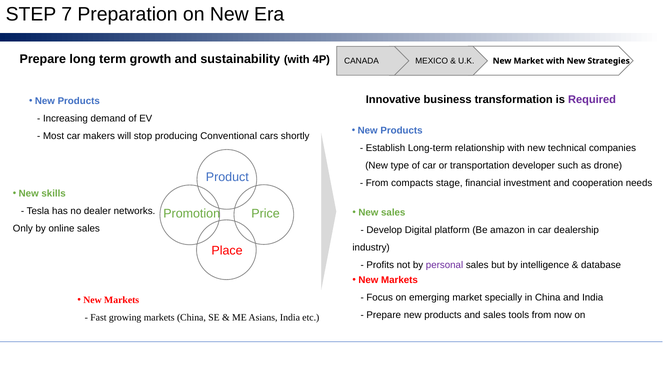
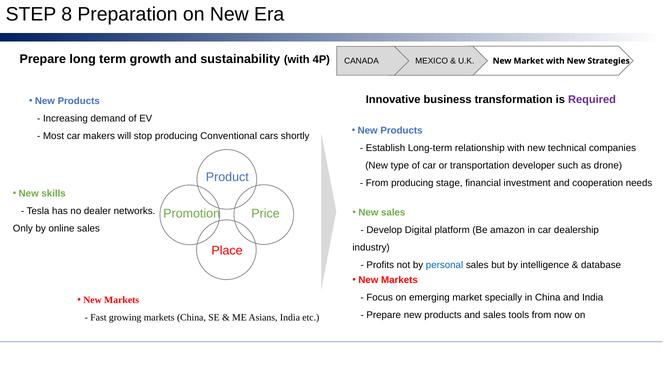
7: 7 -> 8
From compacts: compacts -> producing
personal colour: purple -> blue
